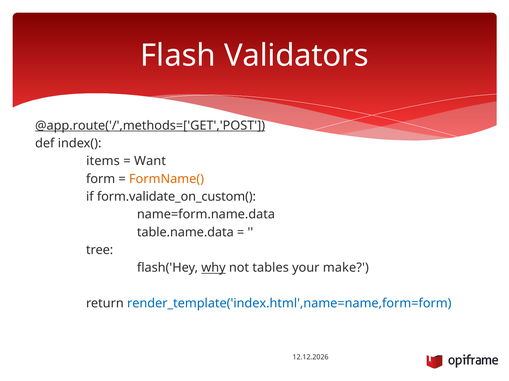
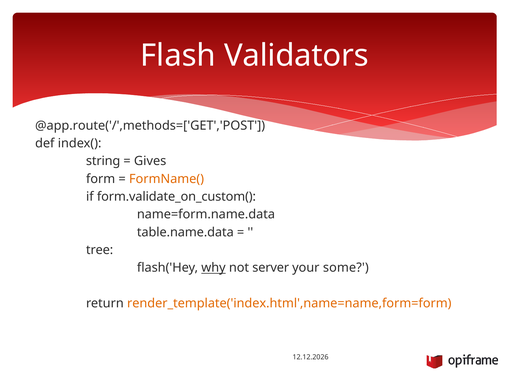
@app.route('/',methods=['GET','POST underline: present -> none
items: items -> string
Want: Want -> Gives
tables: tables -> server
make: make -> some
render_template('index.html',name=name,form=form colour: blue -> orange
